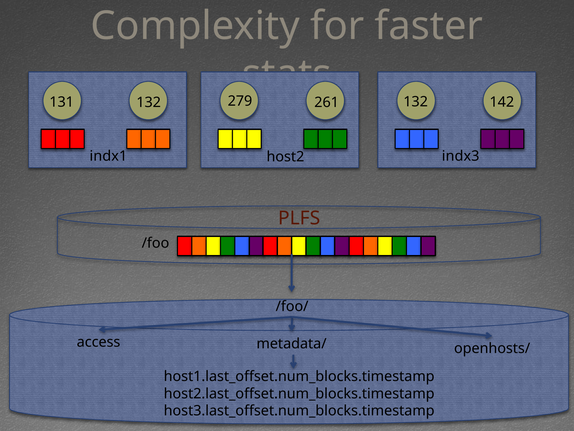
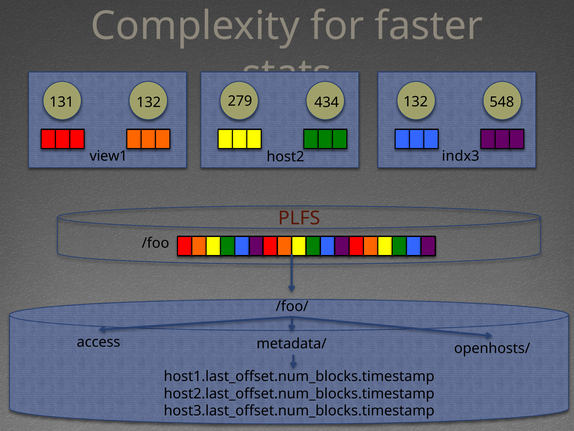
261: 261 -> 434
142: 142 -> 548
indx1: indx1 -> view1
